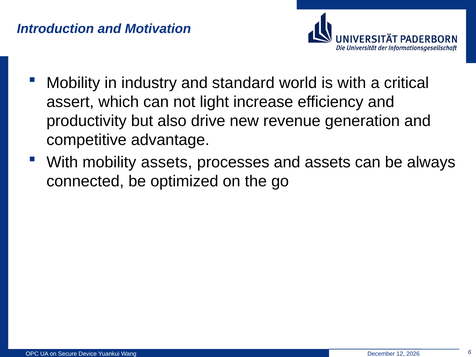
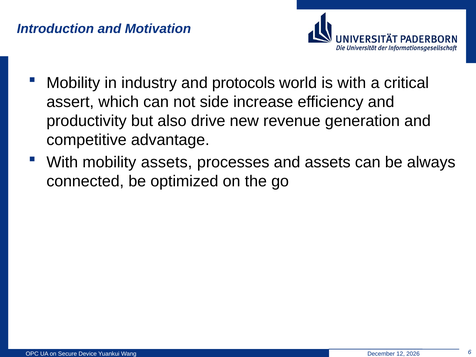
standard: standard -> protocols
light: light -> side
